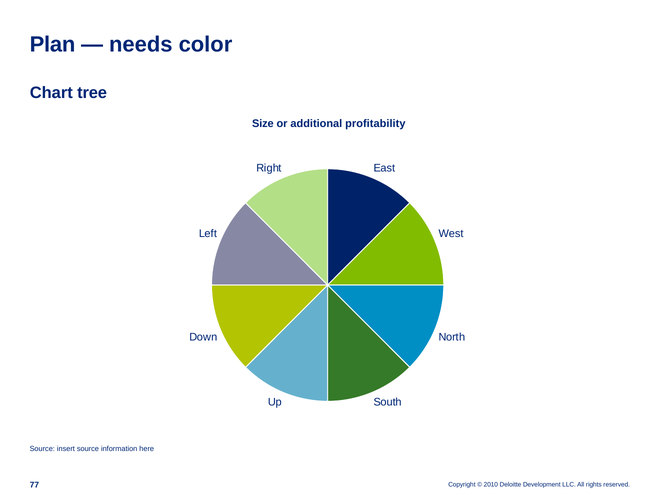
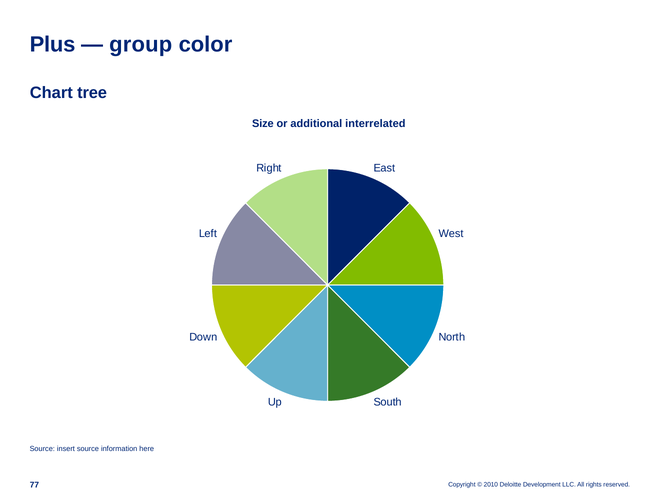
Plan: Plan -> Plus
needs: needs -> group
profitability: profitability -> interrelated
